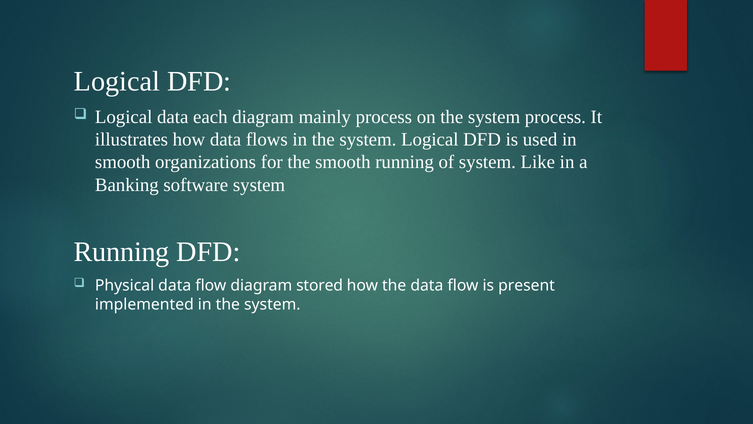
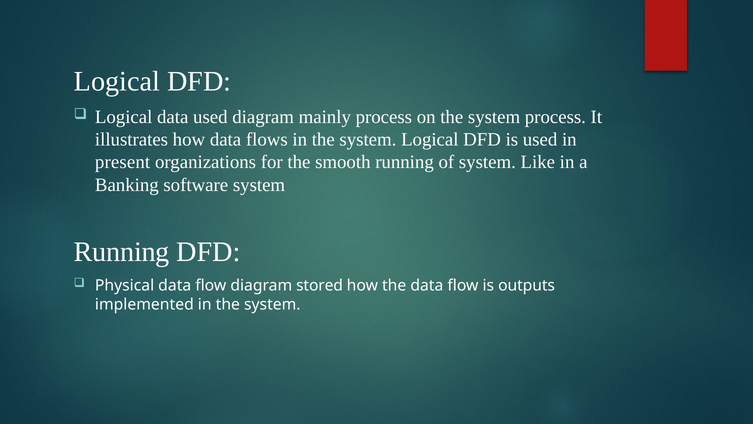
data each: each -> used
smooth at (123, 162): smooth -> present
present: present -> outputs
